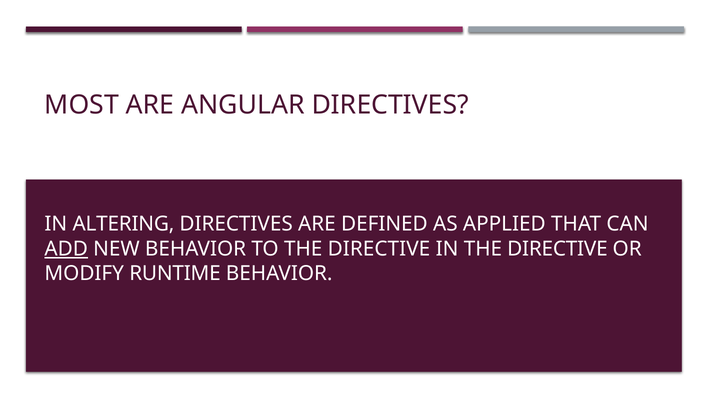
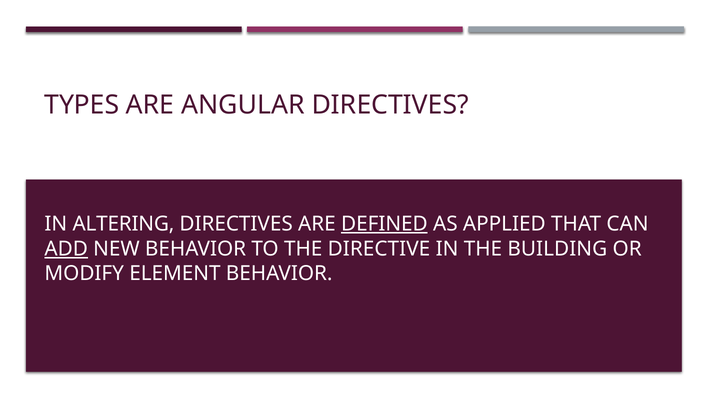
MOST: MOST -> TYPES
DEFINED underline: none -> present
IN THE DIRECTIVE: DIRECTIVE -> BUILDING
RUNTIME: RUNTIME -> ELEMENT
